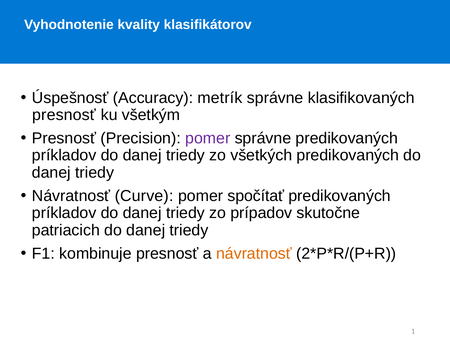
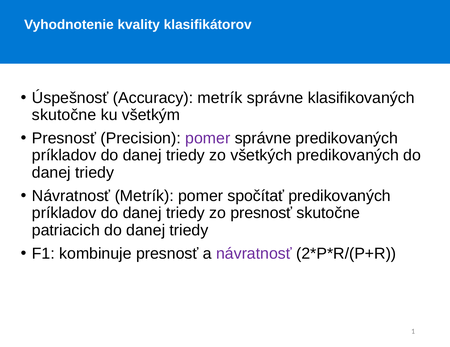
presnosť at (64, 115): presnosť -> skutočne
Návratnosť Curve: Curve -> Metrík
zo prípadov: prípadov -> presnosť
návratnosť at (254, 254) colour: orange -> purple
